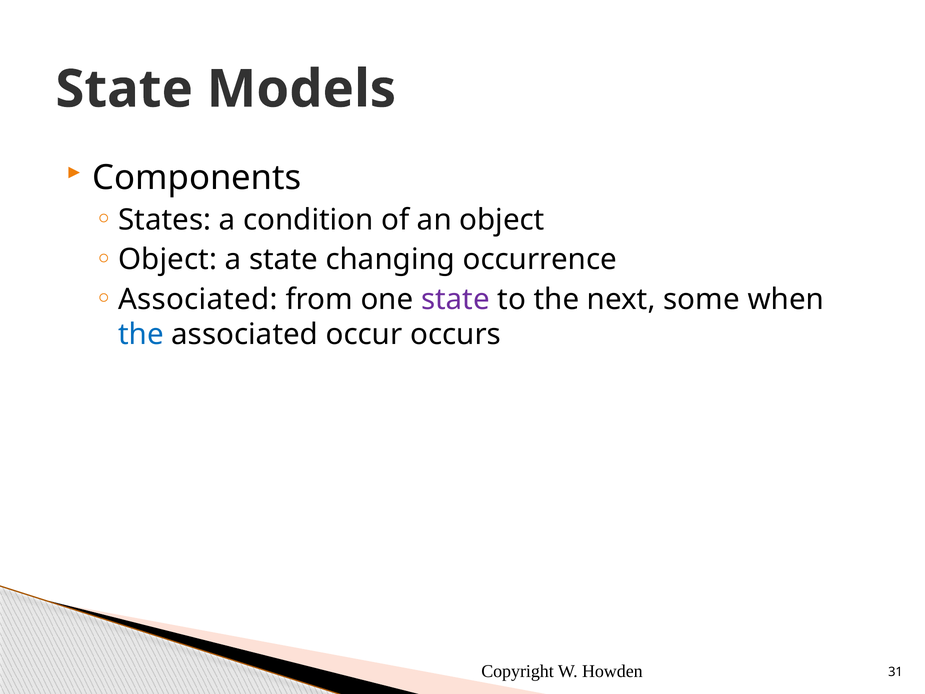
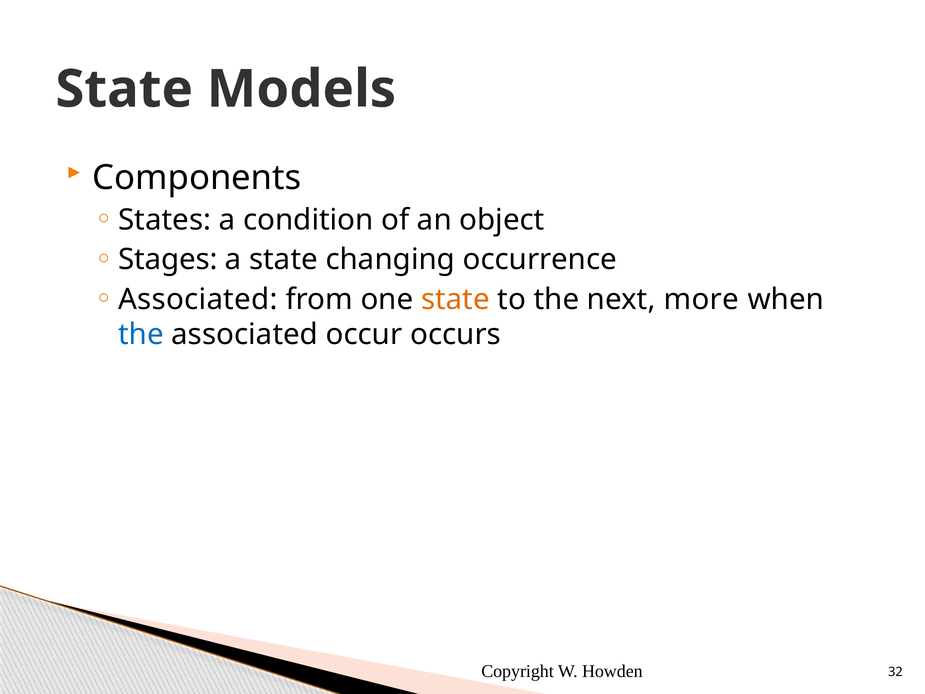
Object at (168, 260): Object -> Stages
state at (455, 299) colour: purple -> orange
some: some -> more
31: 31 -> 32
